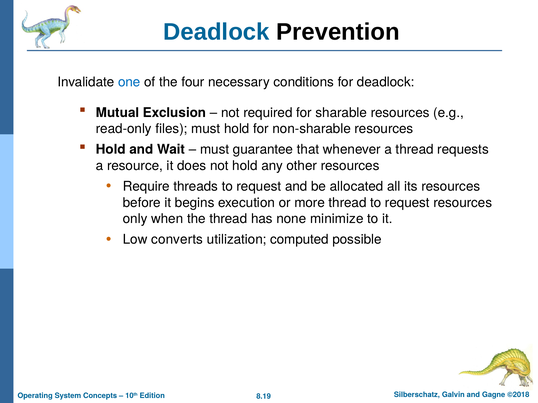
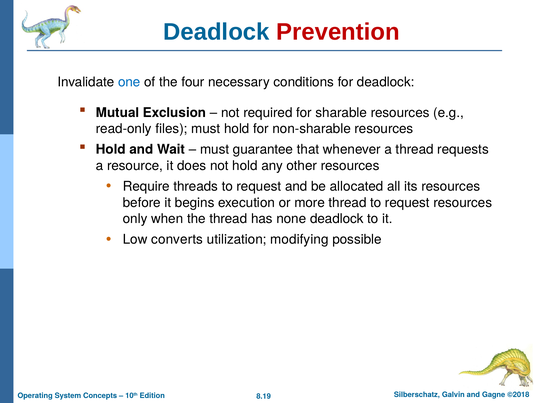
Prevention colour: black -> red
none minimize: minimize -> deadlock
computed: computed -> modifying
